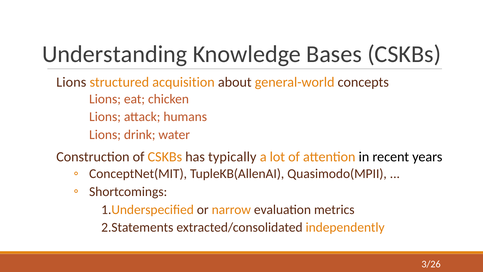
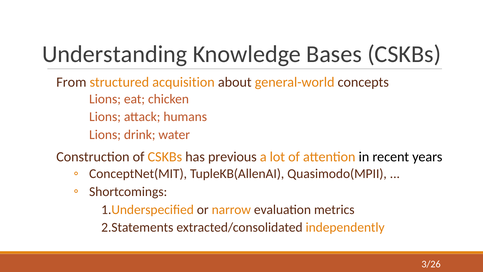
Lions at (71, 82): Lions -> From
typically: typically -> previous
